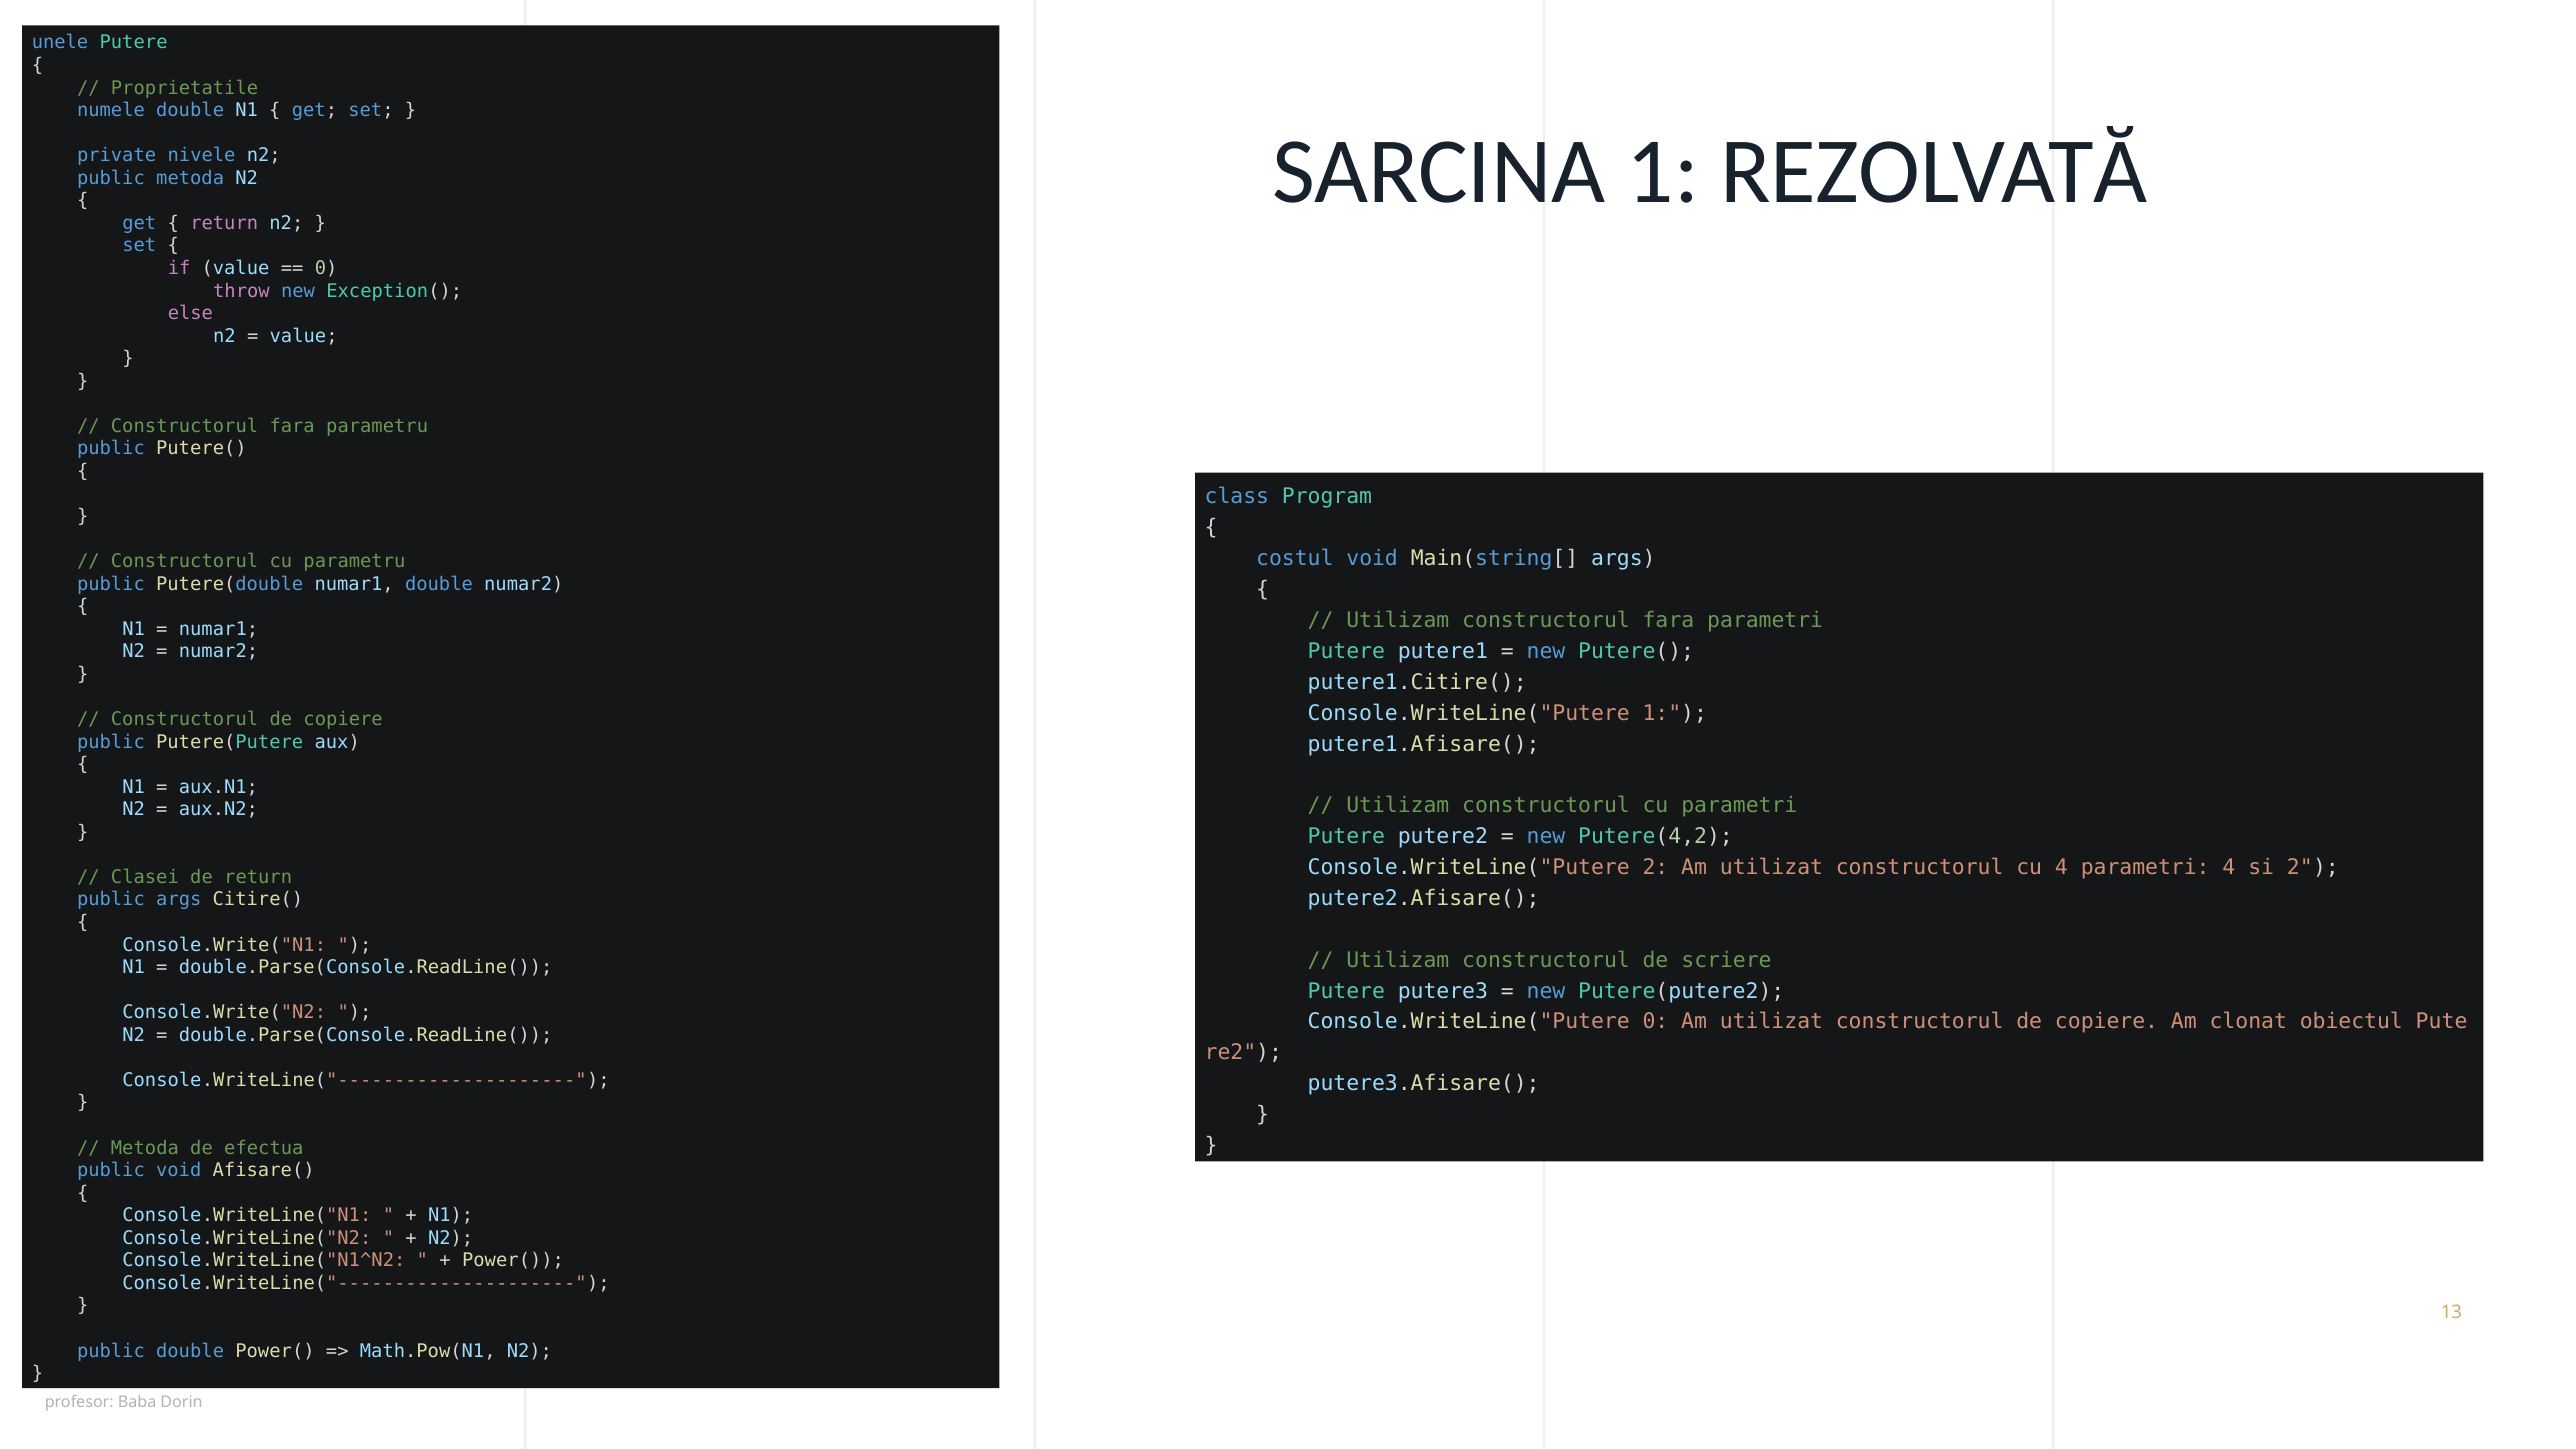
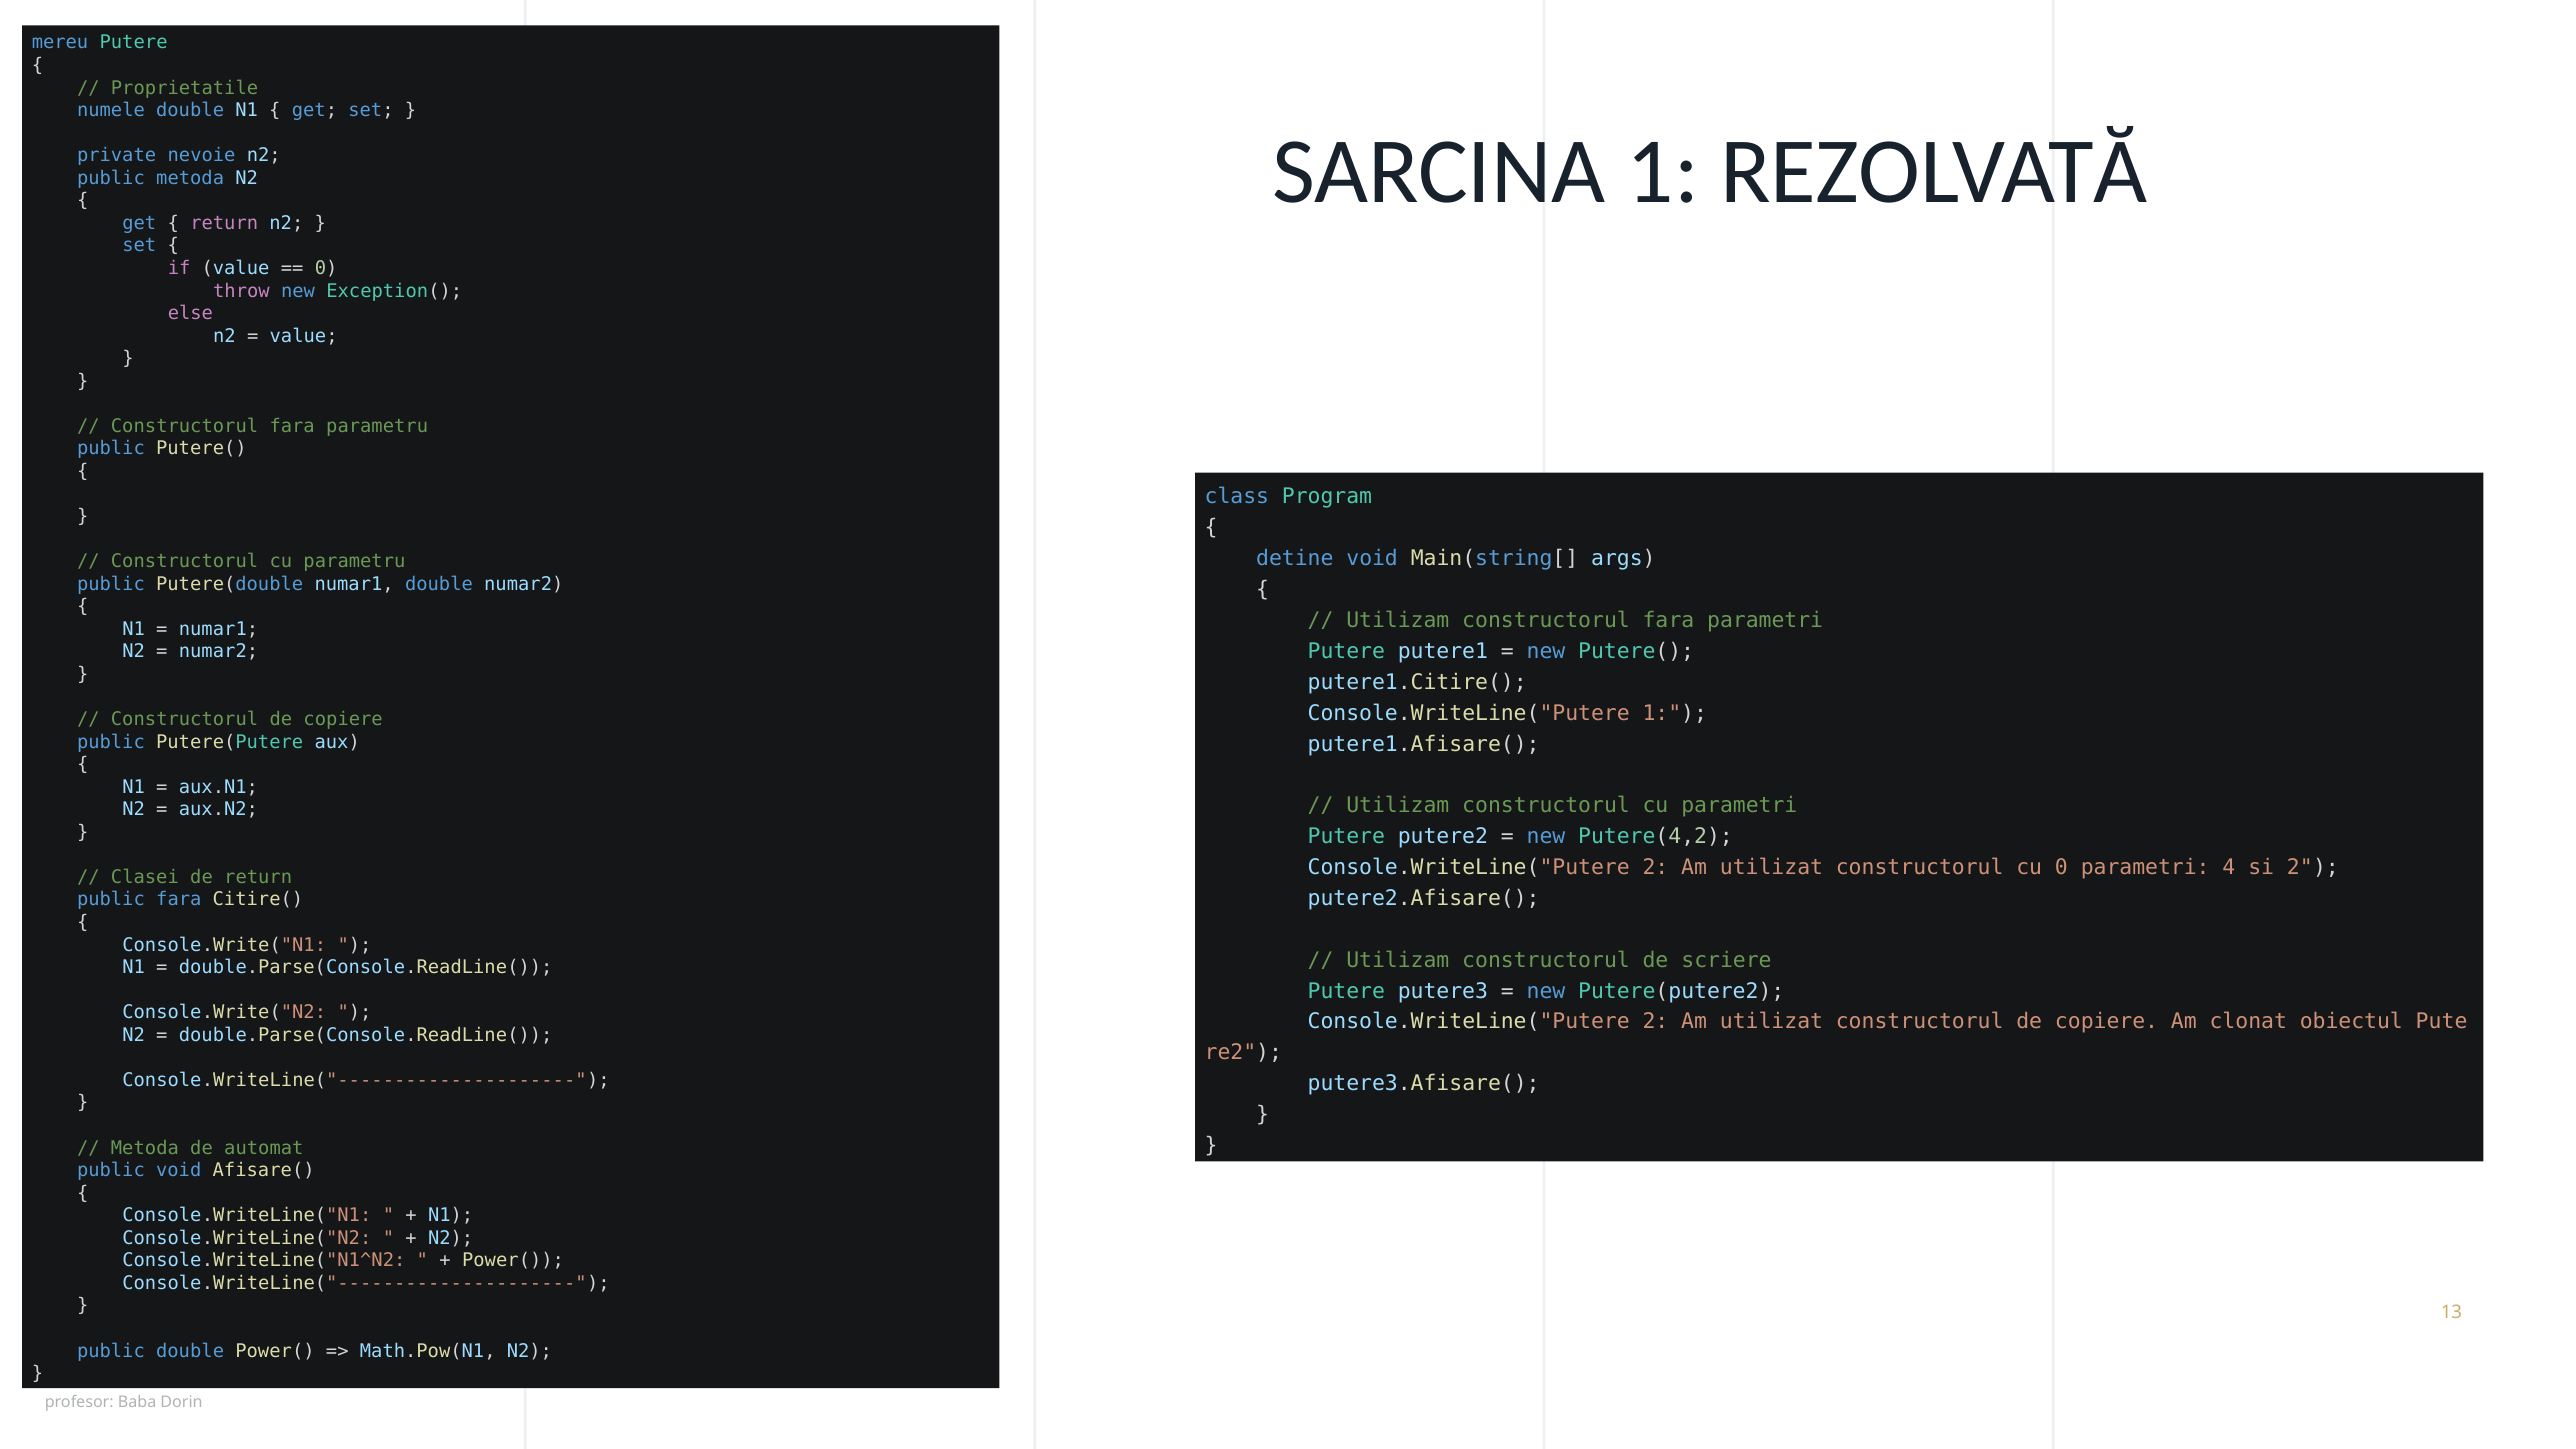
unele: unele -> mereu
nivele: nivele -> nevoie
costul: costul -> detine
cu 4: 4 -> 0
public args: args -> fara
0 at (1655, 1022): 0 -> 2
efectua: efectua -> automat
